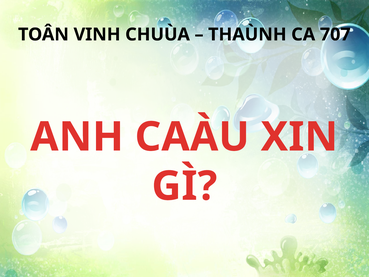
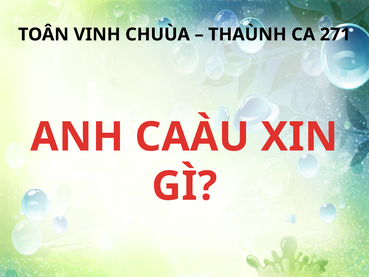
707: 707 -> 271
